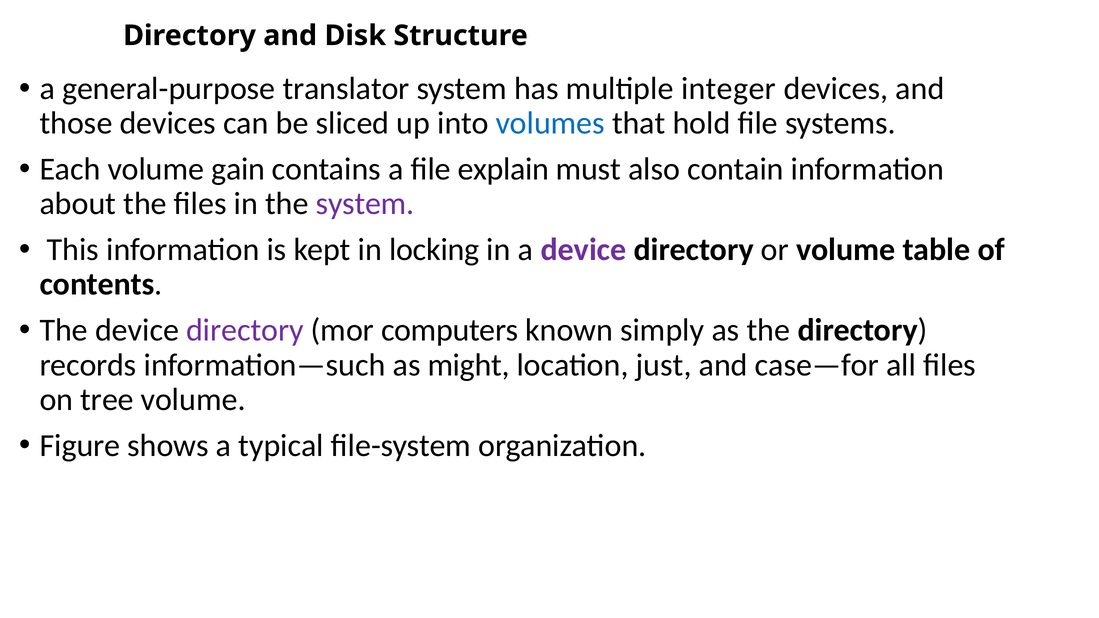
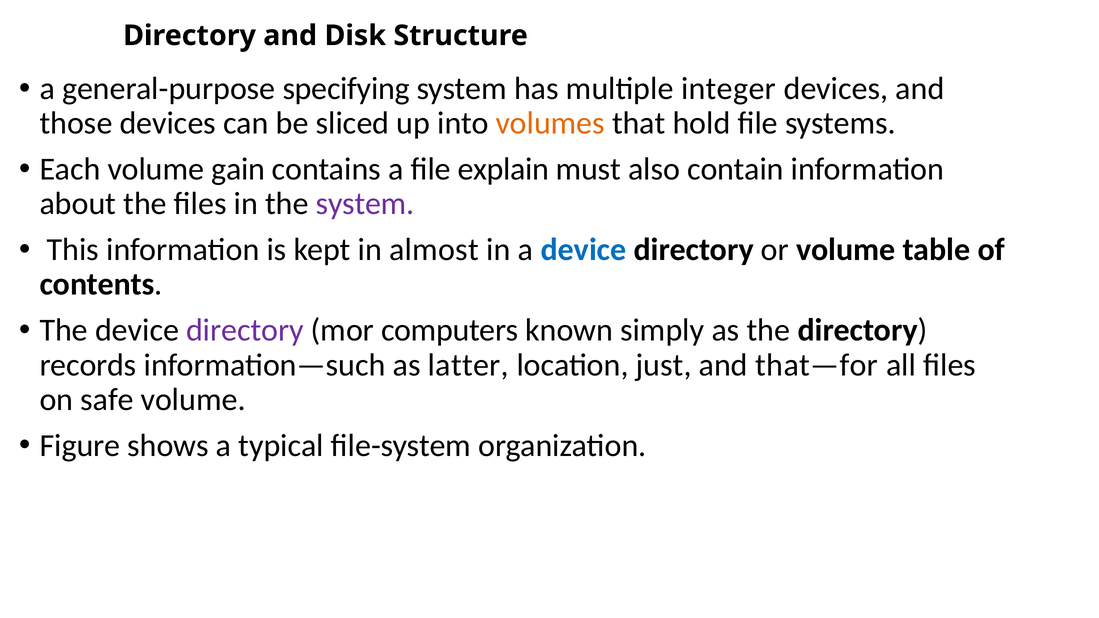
translator: translator -> specifying
volumes colour: blue -> orange
locking: locking -> almost
device at (583, 250) colour: purple -> blue
might: might -> latter
case—for: case—for -> that—for
tree: tree -> safe
